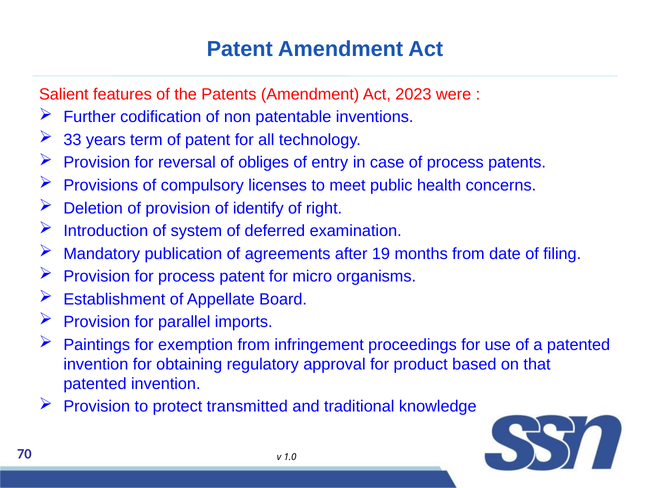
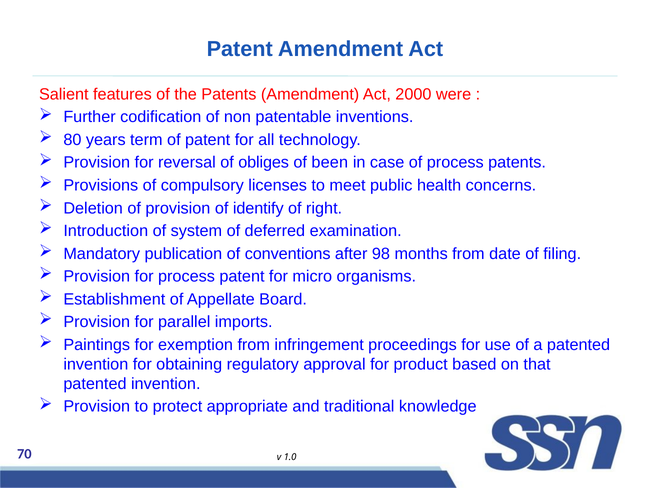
2023: 2023 -> 2000
33: 33 -> 80
entry: entry -> been
agreements: agreements -> conventions
19: 19 -> 98
transmitted: transmitted -> appropriate
